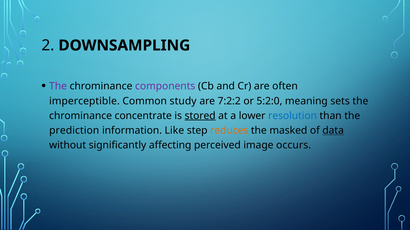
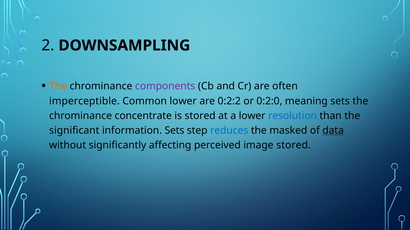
The at (58, 87) colour: purple -> orange
Common study: study -> lower
7:2:2: 7:2:2 -> 0:2:2
5:2:0: 5:2:0 -> 0:2:0
stored at (200, 116) underline: present -> none
prediction: prediction -> significant
information Like: Like -> Sets
reduces colour: orange -> blue
image occurs: occurs -> stored
